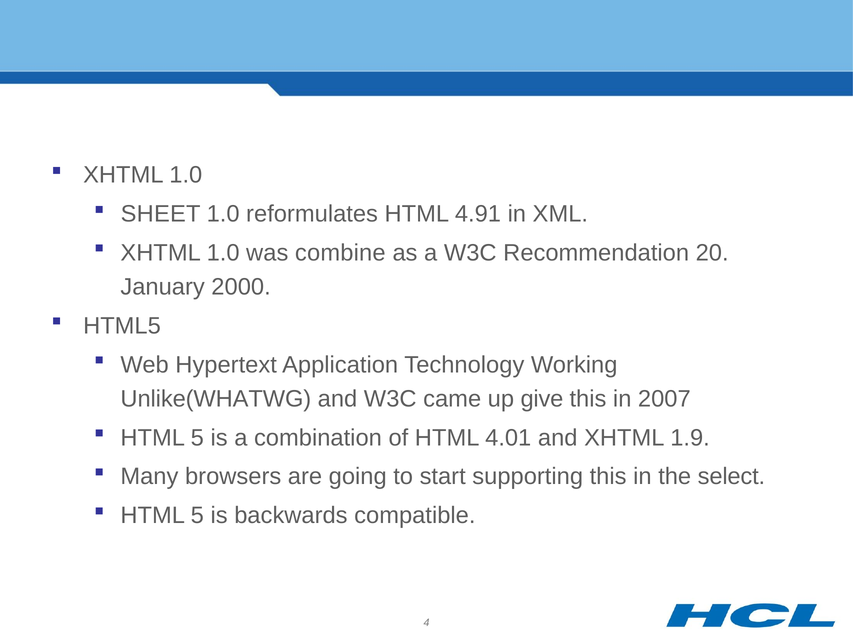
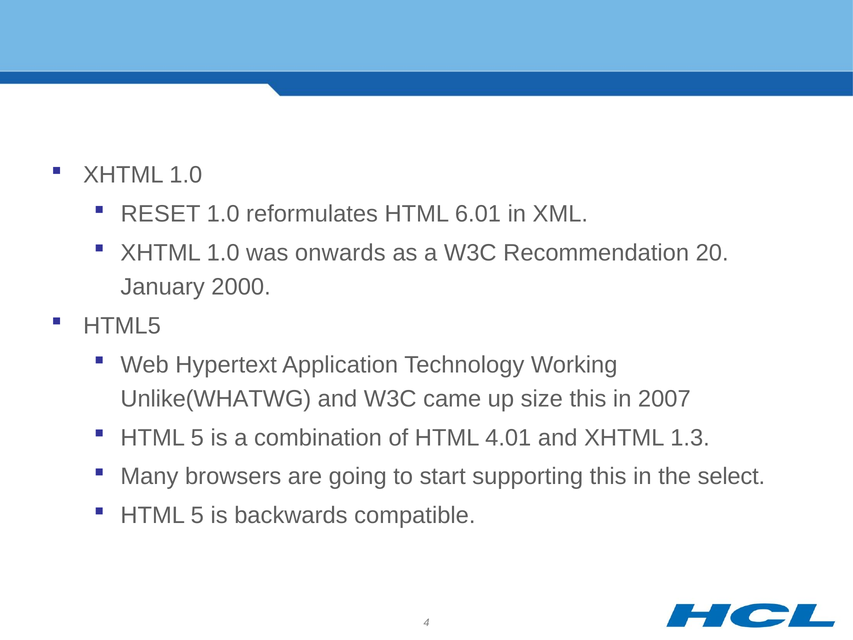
SHEET: SHEET -> RESET
4.91: 4.91 -> 6.01
combine: combine -> onwards
give: give -> size
1.9: 1.9 -> 1.3
